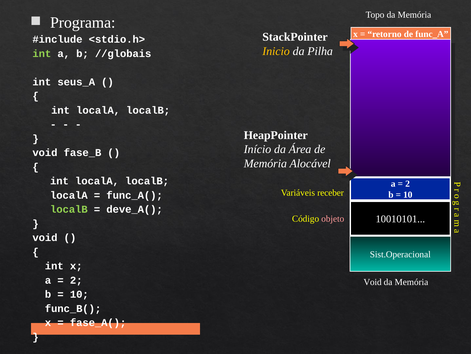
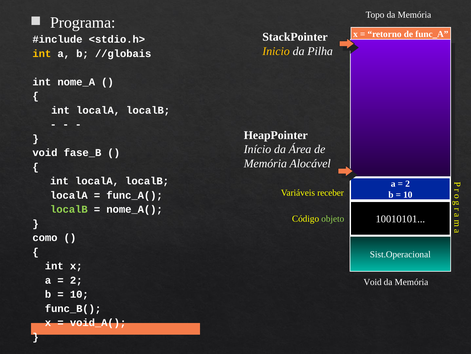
int at (42, 54) colour: light green -> yellow
seus_A: seus_A -> nome_A
deve_A(: deve_A( -> nome_A(
objeto colour: pink -> light green
void at (45, 237): void -> como
fase_A(: fase_A( -> void_A(
